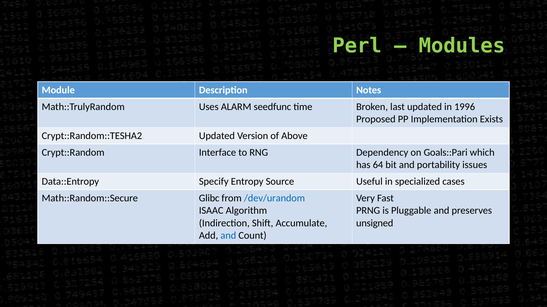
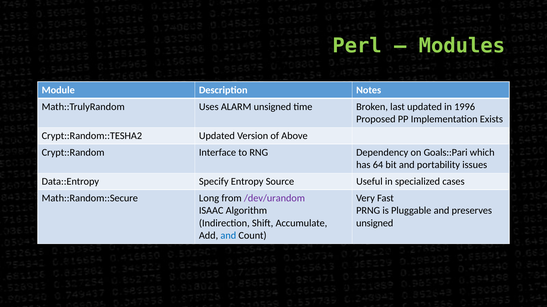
ALARM seedfunc: seedfunc -> unsigned
Glibc: Glibc -> Long
/dev/urandom colour: blue -> purple
